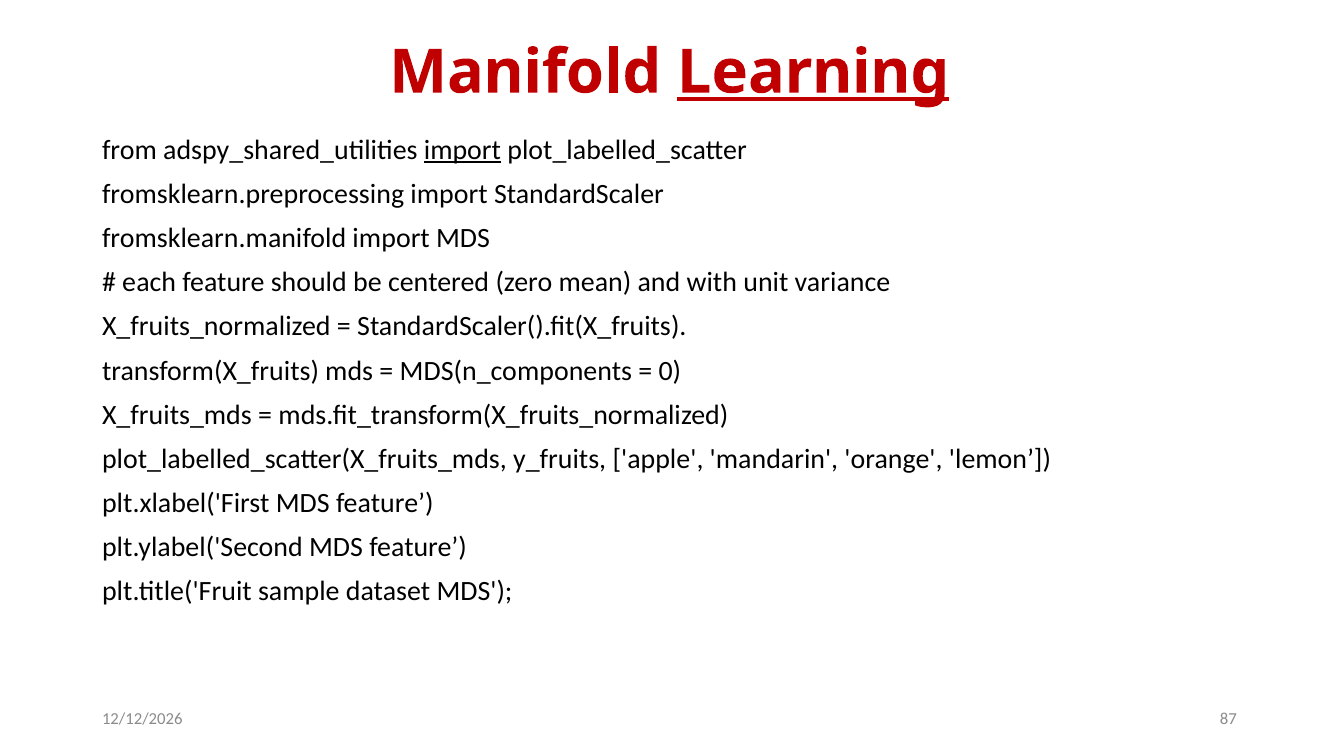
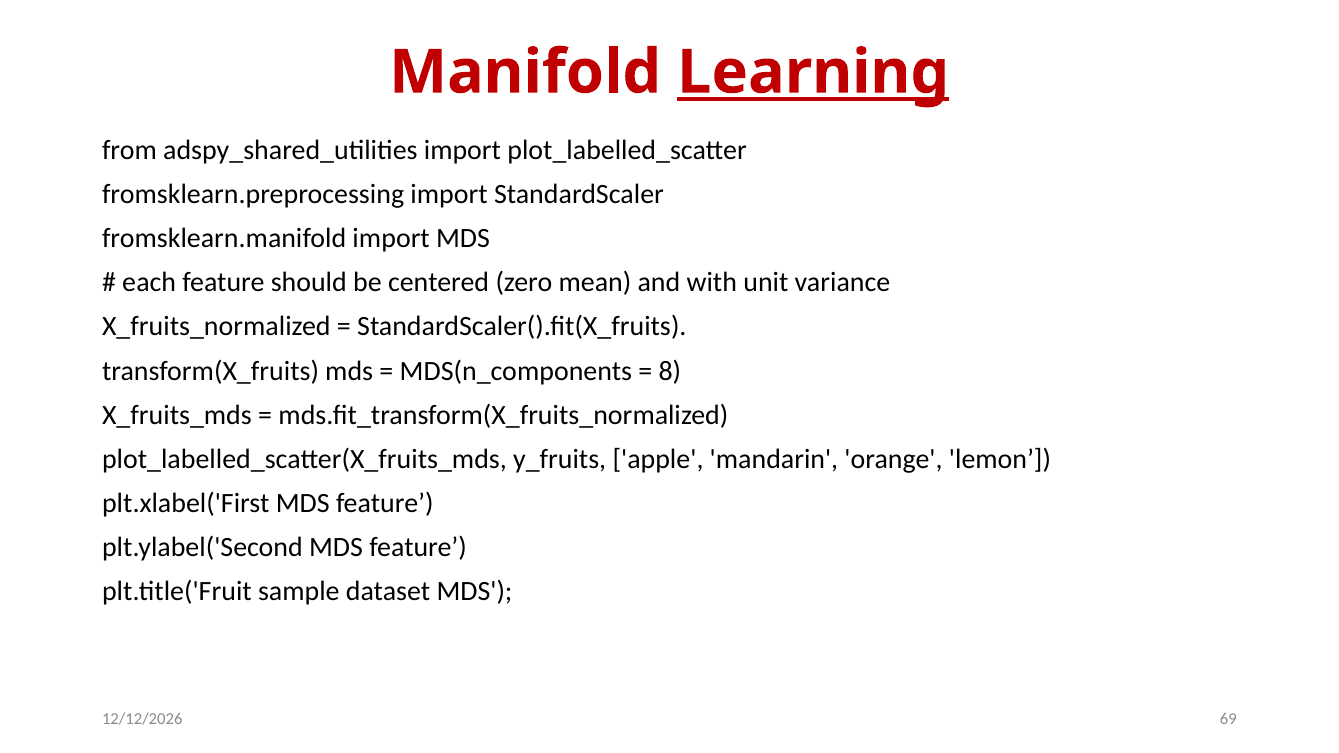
import at (462, 150) underline: present -> none
0: 0 -> 8
87: 87 -> 69
